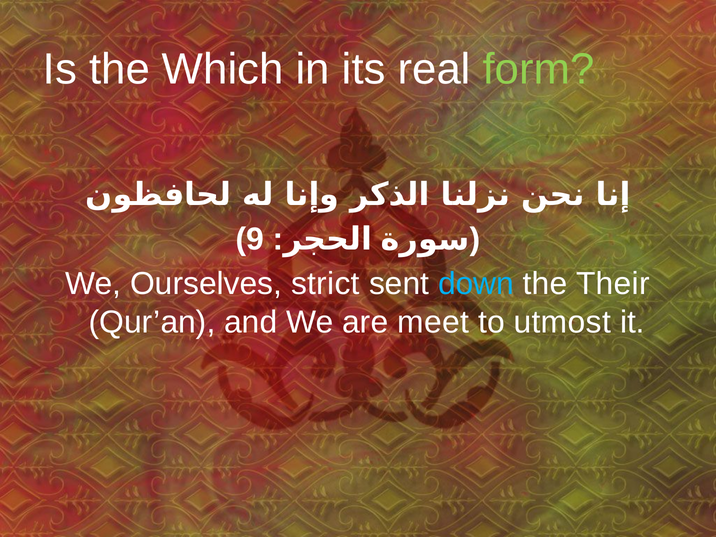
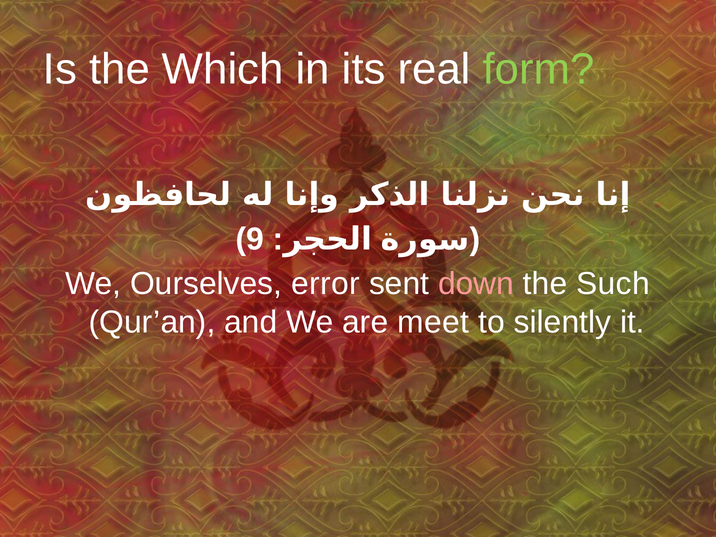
strict: strict -> error
down colour: light blue -> pink
Their: Their -> Such
utmost: utmost -> silently
